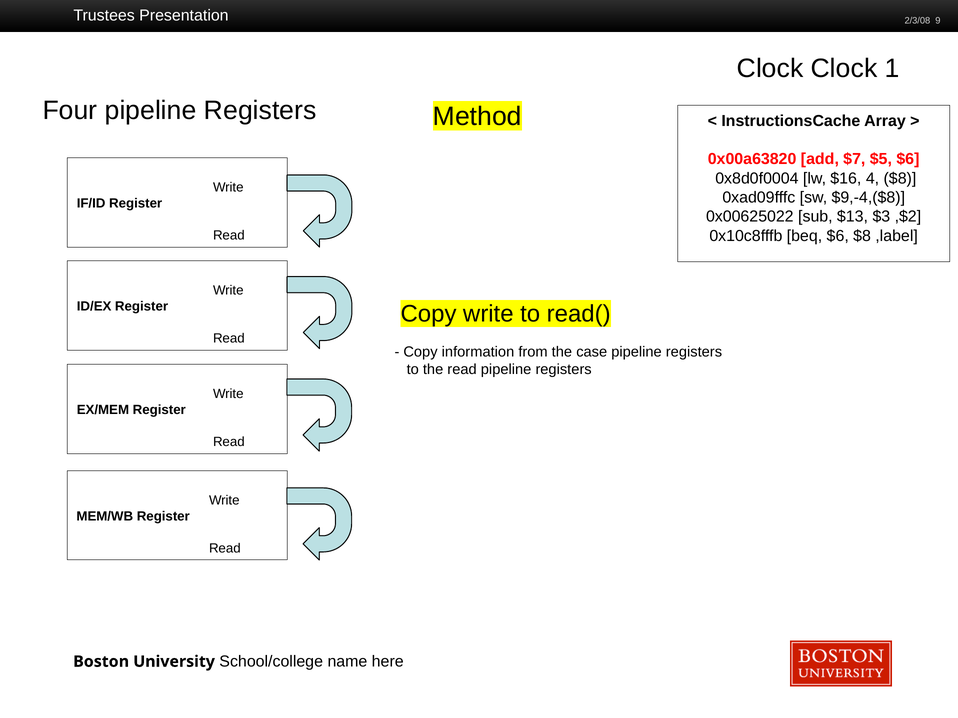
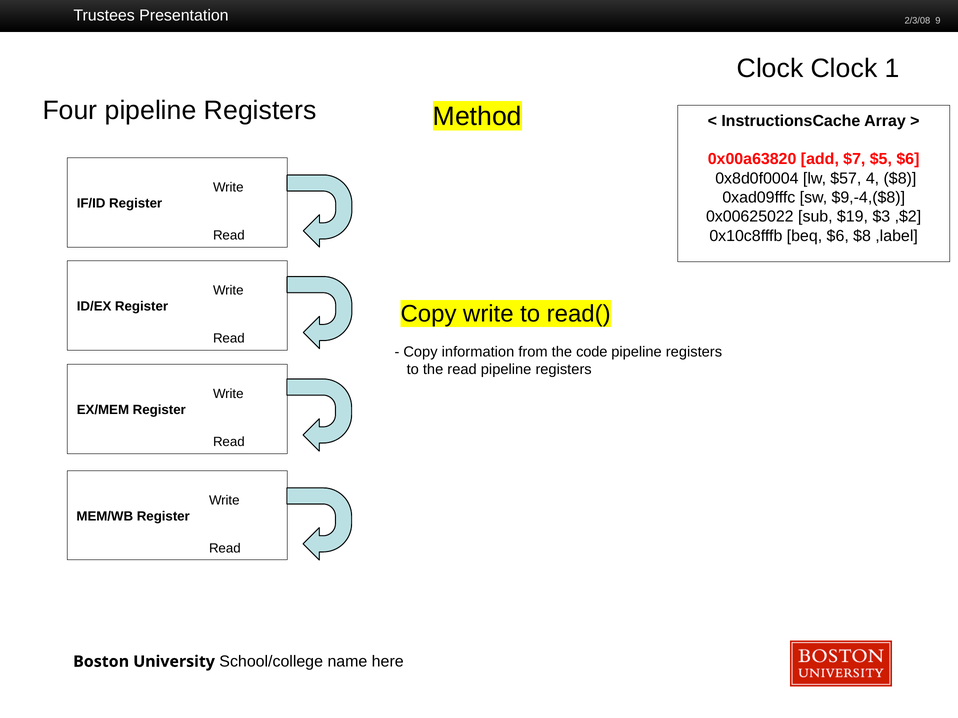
$16: $16 -> $57
$13: $13 -> $19
case: case -> code
